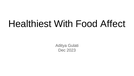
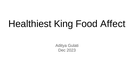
With: With -> King
